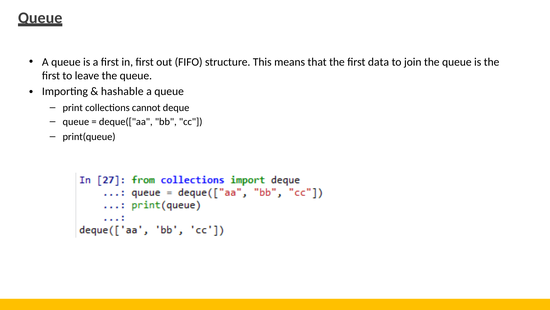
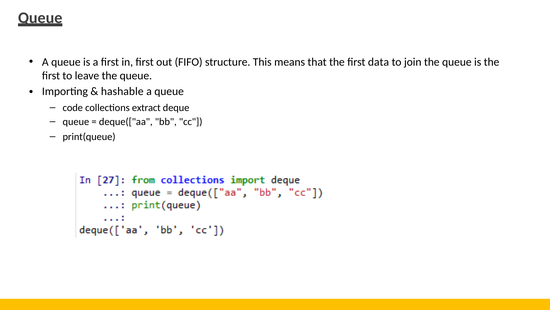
print: print -> code
cannot: cannot -> extract
